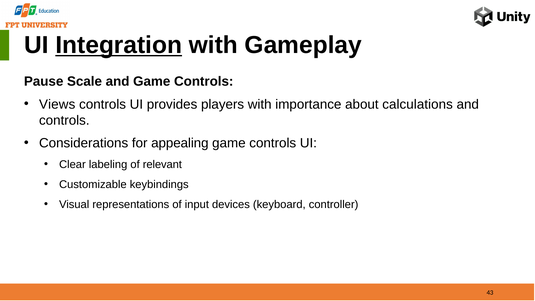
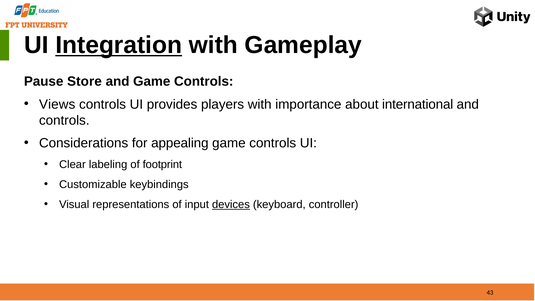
Scale: Scale -> Store
calculations: calculations -> international
relevant: relevant -> footprint
devices underline: none -> present
